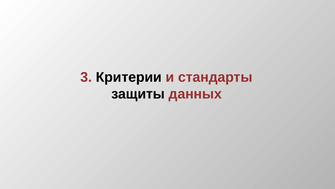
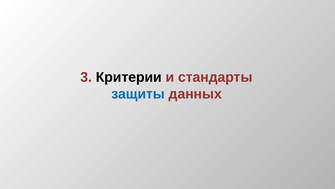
защиты colour: black -> blue
